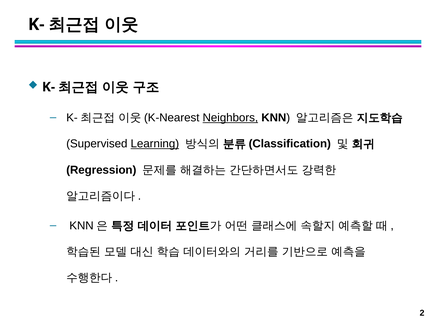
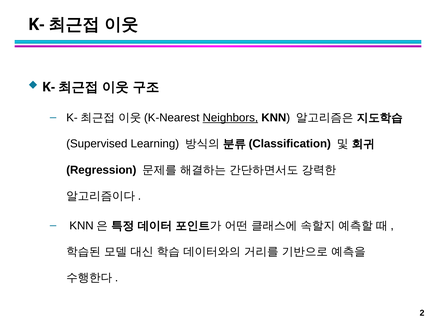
Learning underline: present -> none
